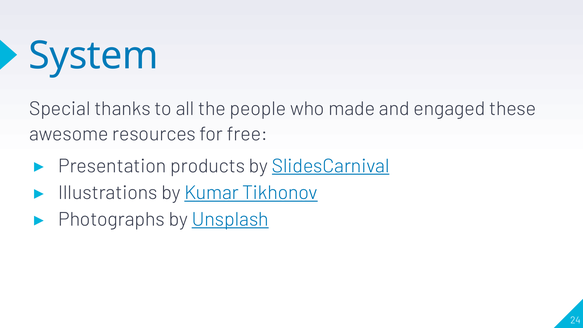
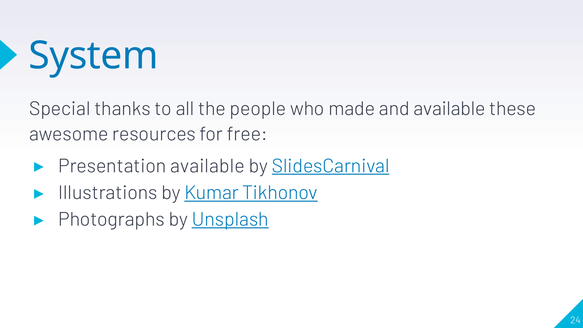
and engaged: engaged -> available
Presentation products: products -> available
